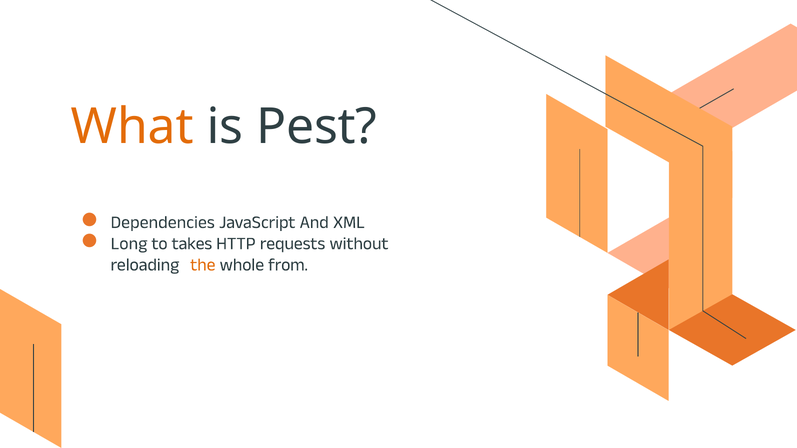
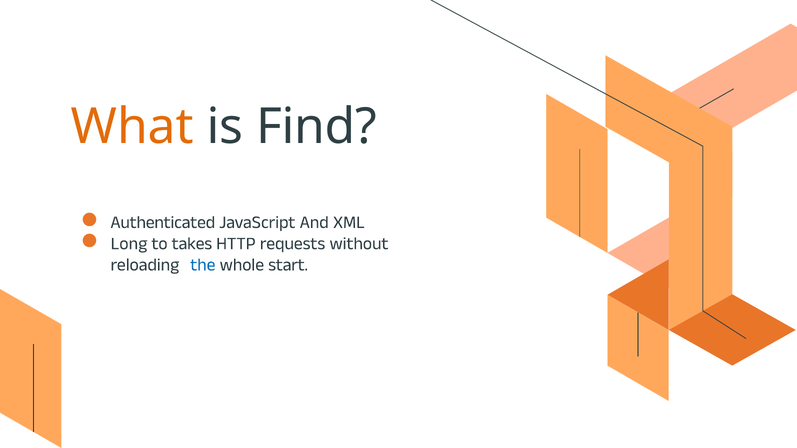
Pest: Pest -> Find
Dependencies: Dependencies -> Authenticated
the colour: orange -> blue
from: from -> start
